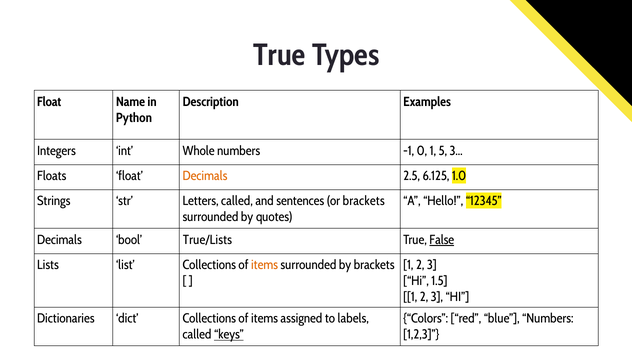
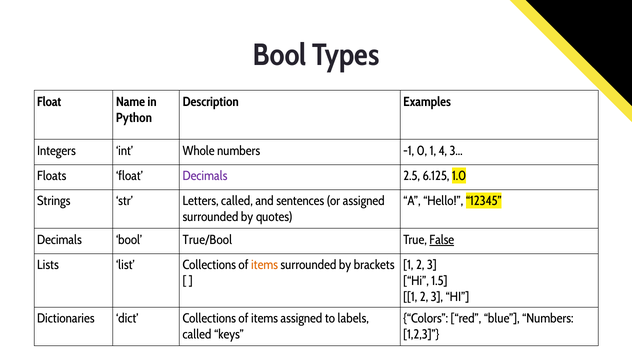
True at (279, 55): True -> Bool
5: 5 -> 4
Decimals at (205, 176) colour: orange -> purple
or brackets: brackets -> assigned
True/Lists: True/Lists -> True/Bool
keys underline: present -> none
